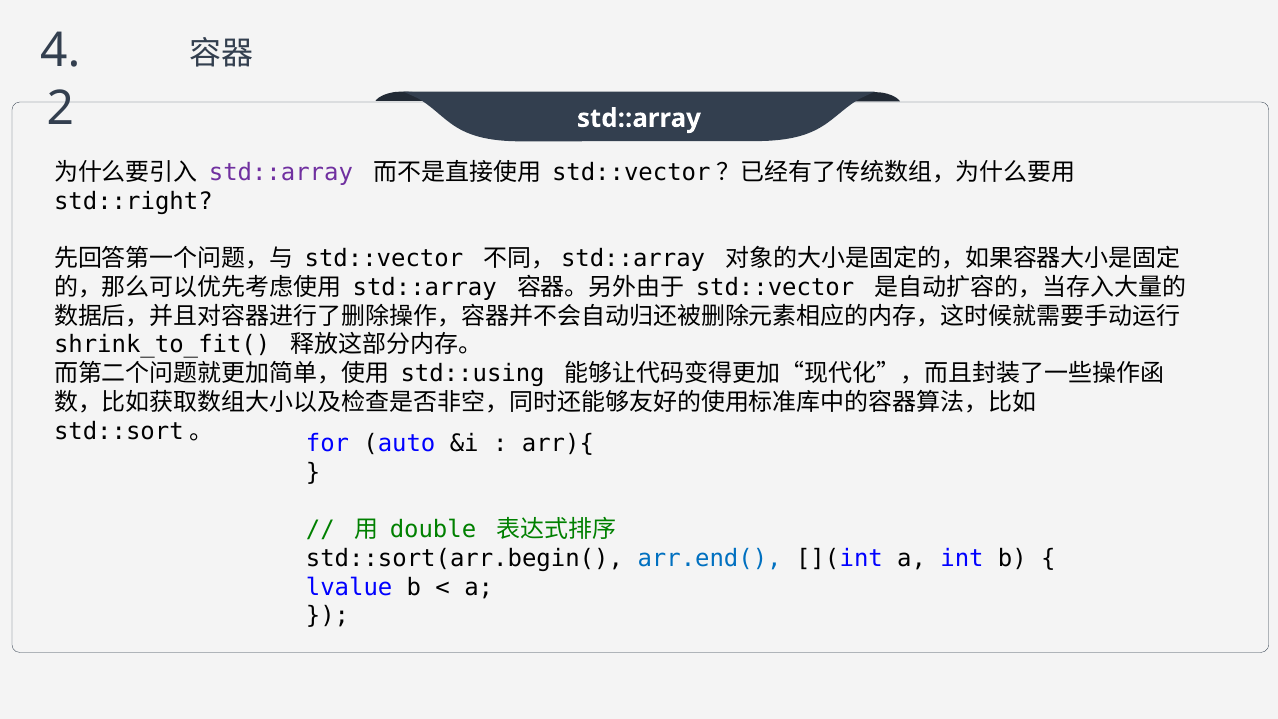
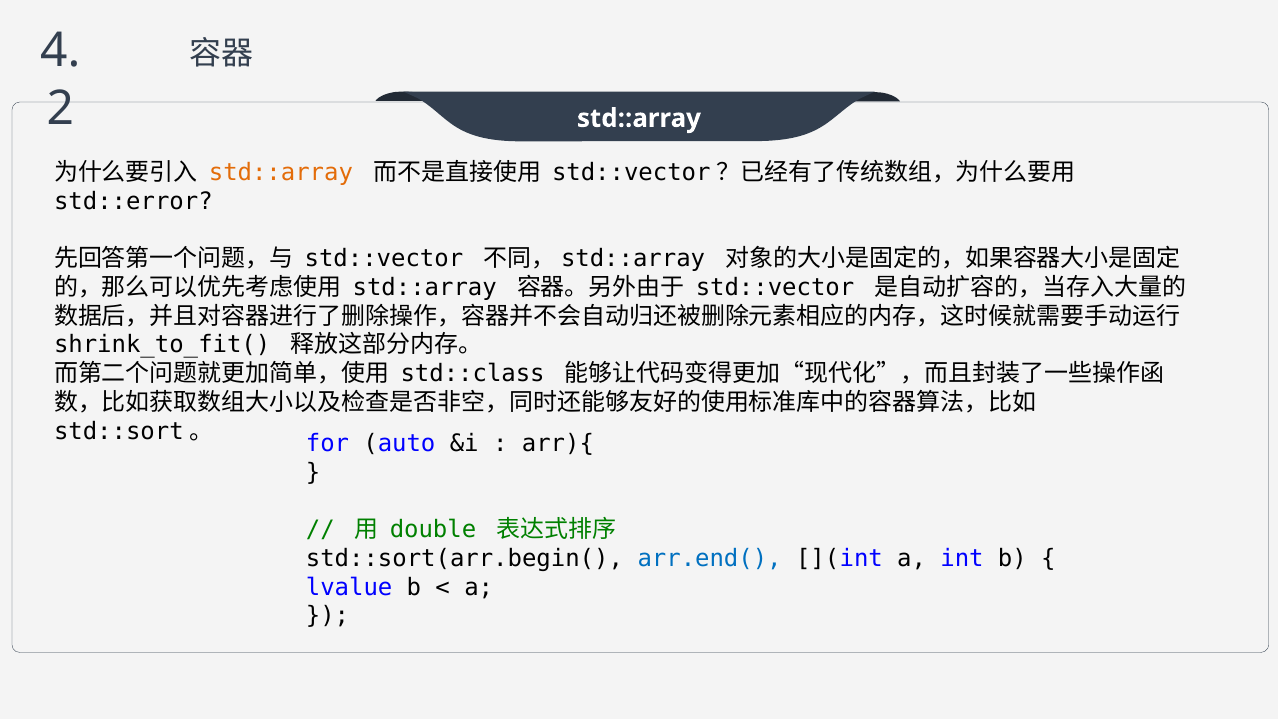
std::array at (281, 172) colour: purple -> orange
std::right: std::right -> std::error
std::using: std::using -> std::class
